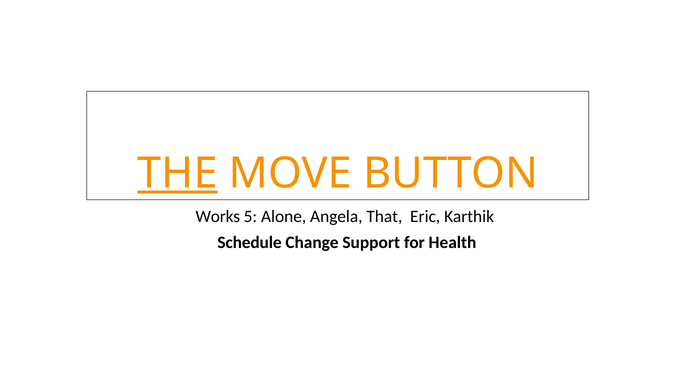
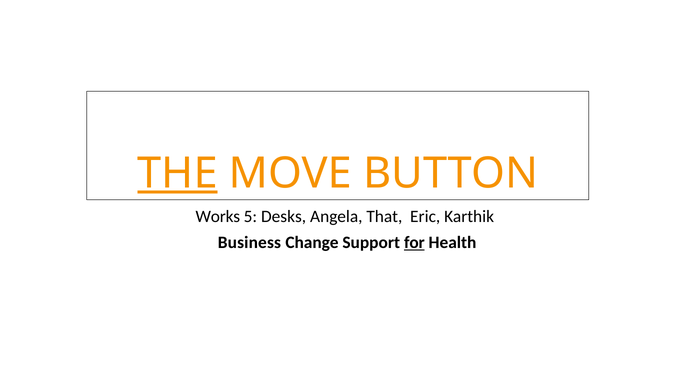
Alone: Alone -> Desks
Schedule: Schedule -> Business
for underline: none -> present
